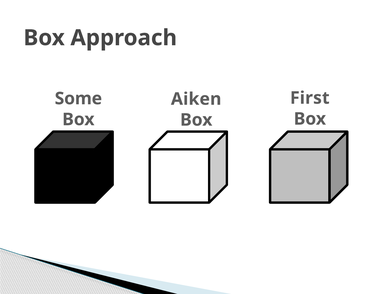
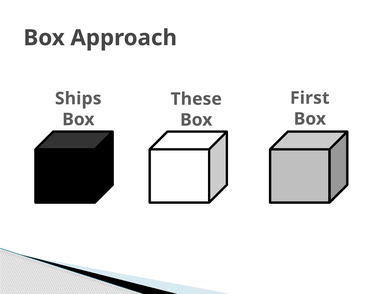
Some: Some -> Ships
Aiken: Aiken -> These
